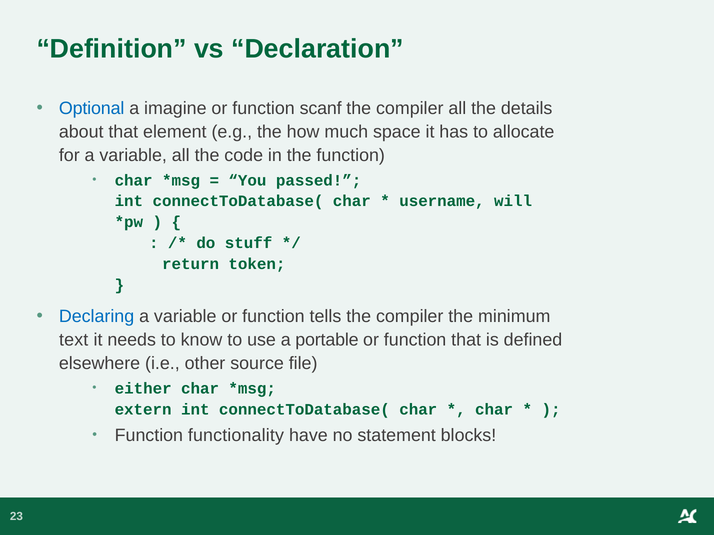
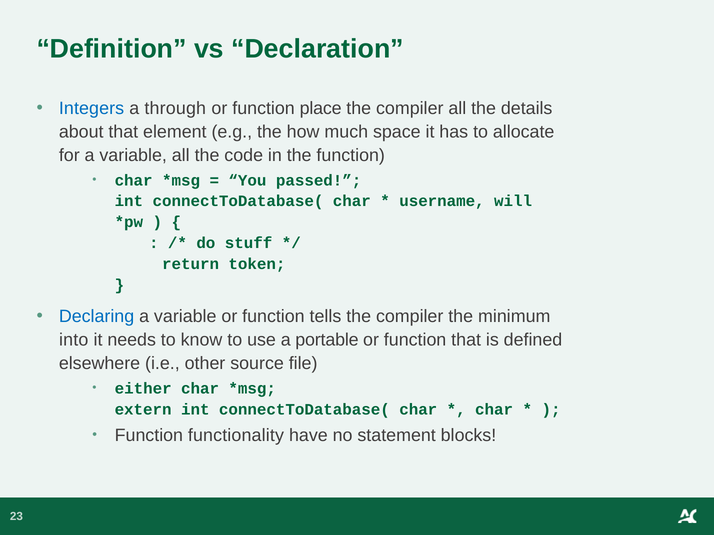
Optional: Optional -> Integers
imagine: imagine -> through
scanf: scanf -> place
text: text -> into
